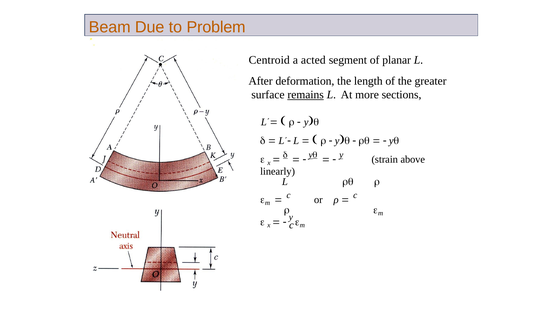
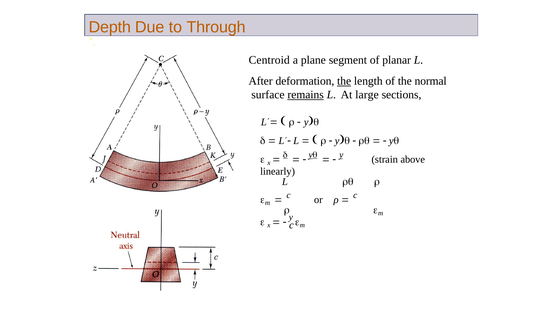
Beam: Beam -> Depth
Problem: Problem -> Through
acted: acted -> plane
the at (344, 81) underline: none -> present
greater: greater -> normal
more: more -> large
